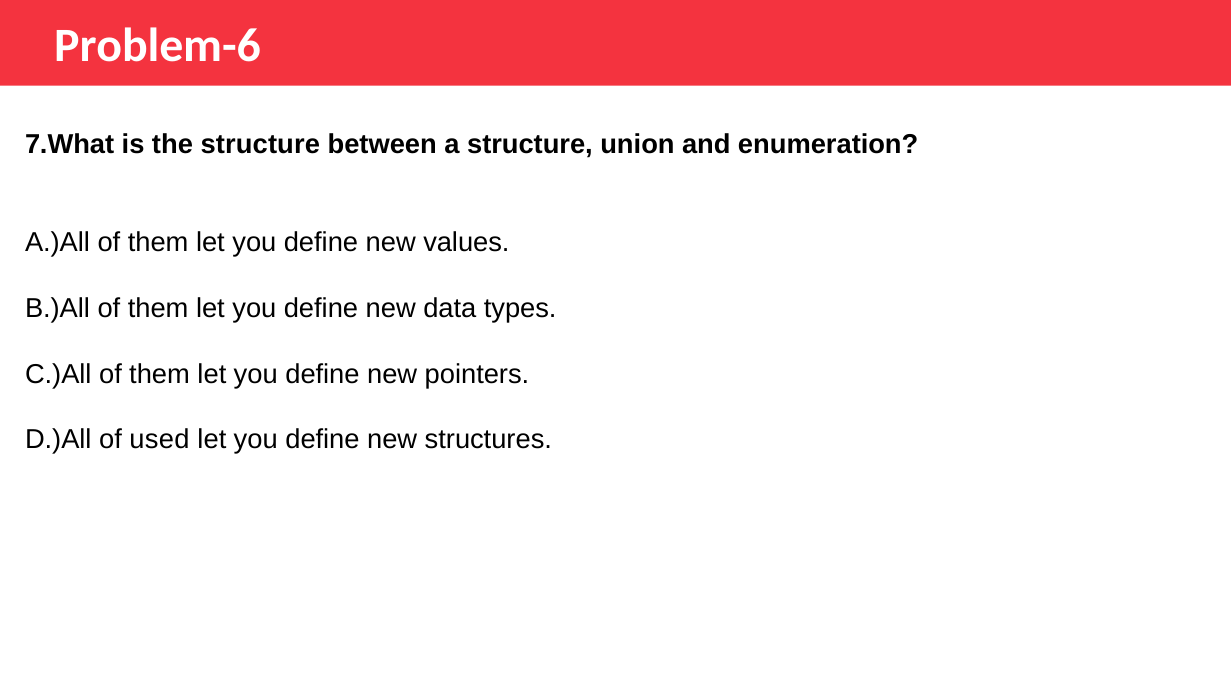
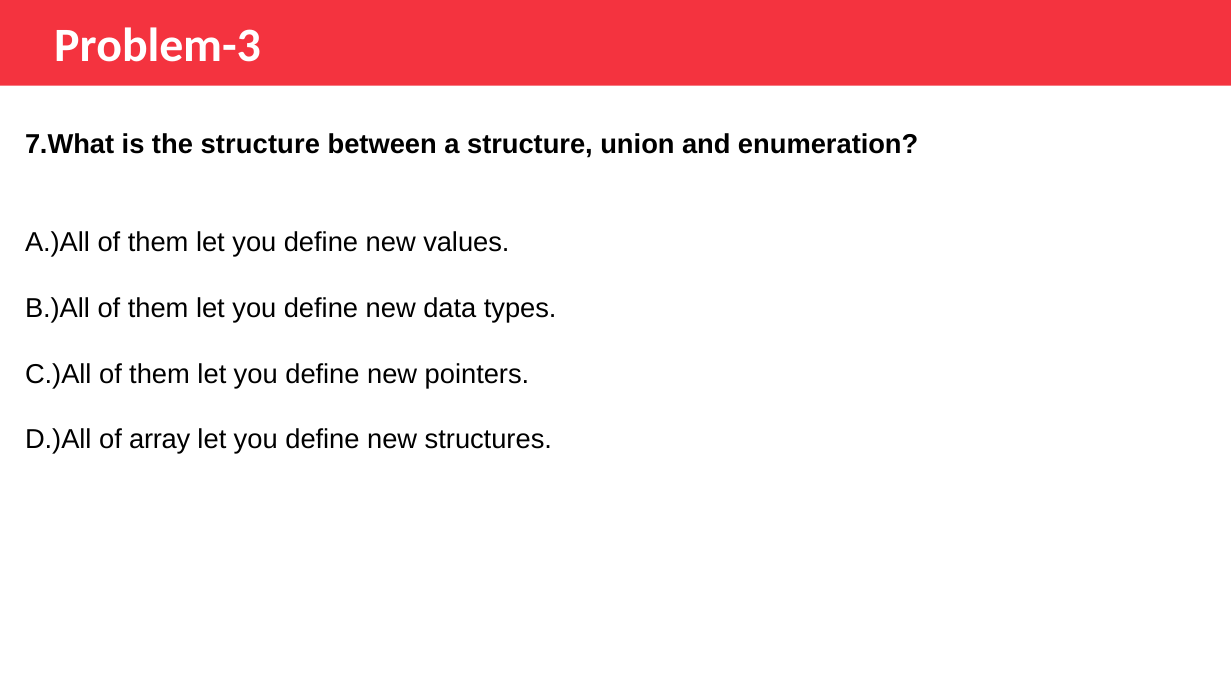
Problem-6: Problem-6 -> Problem-3
used: used -> array
